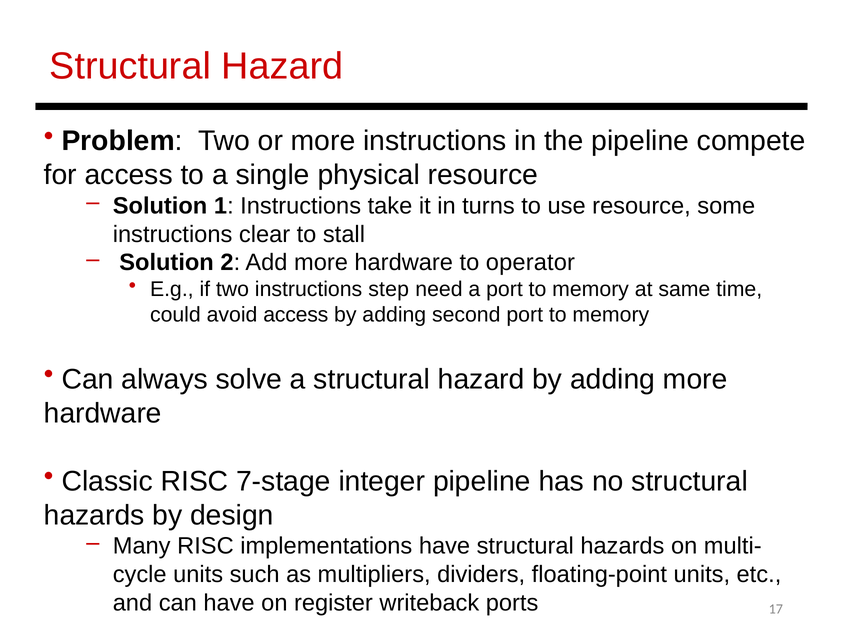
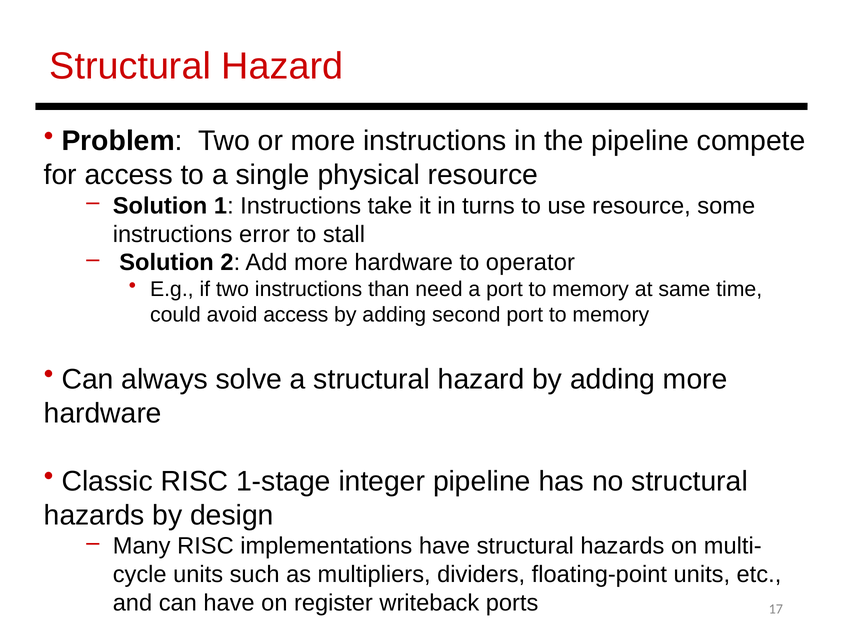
clear: clear -> error
step: step -> than
7-stage: 7-stage -> 1-stage
